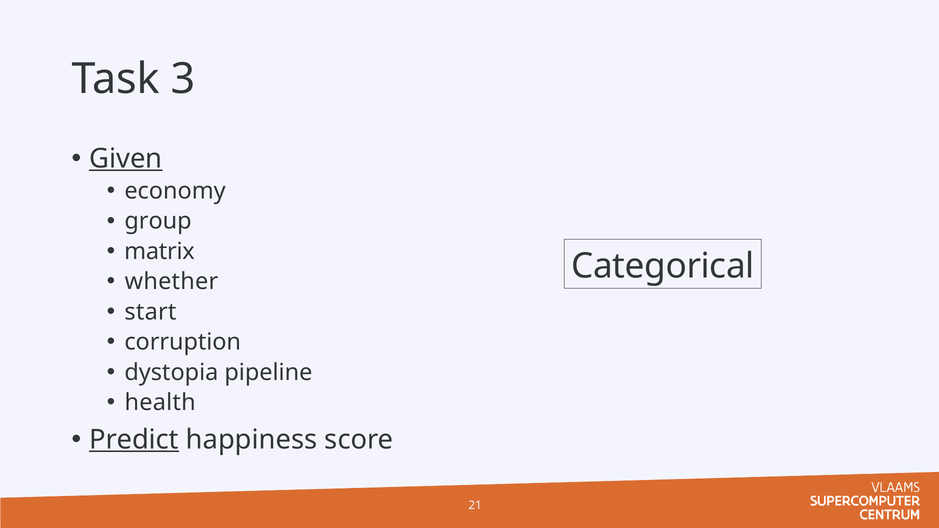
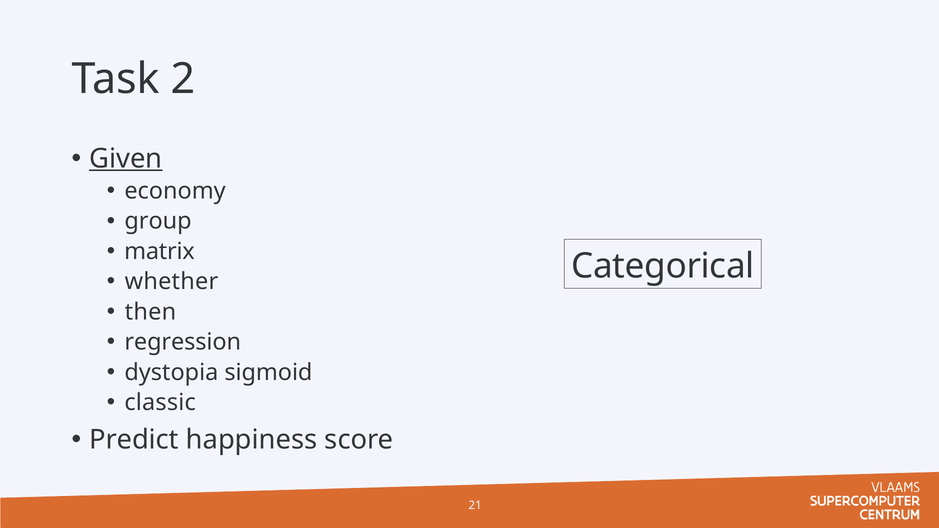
3: 3 -> 2
start: start -> then
corruption: corruption -> regression
pipeline: pipeline -> sigmoid
health: health -> classic
Predict underline: present -> none
